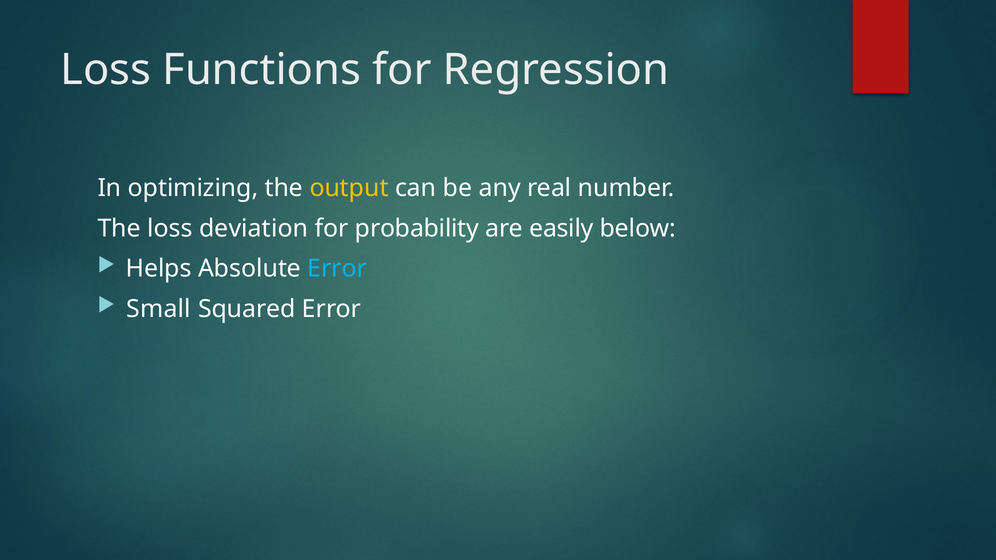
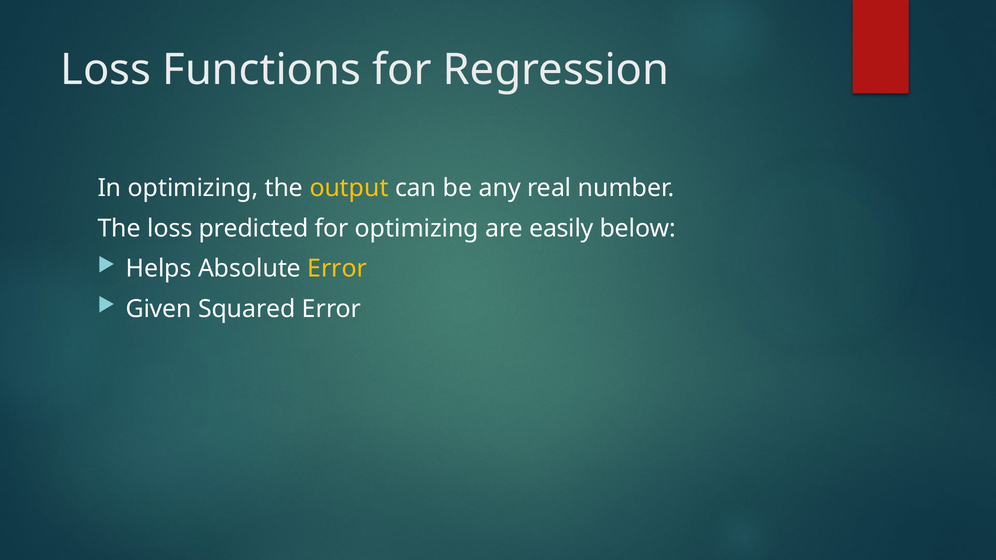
deviation: deviation -> predicted
for probability: probability -> optimizing
Error at (337, 269) colour: light blue -> yellow
Small: Small -> Given
